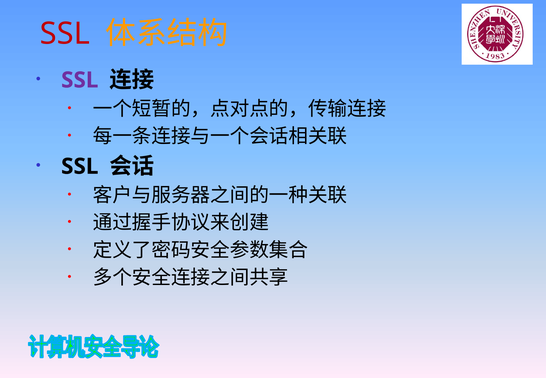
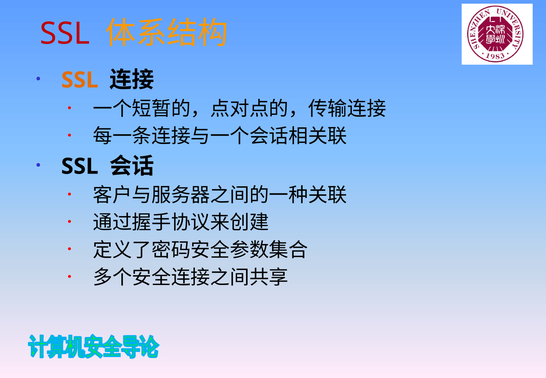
SSL at (80, 80) colour: purple -> orange
